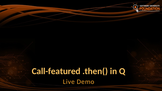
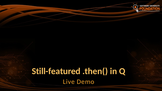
Call-featured: Call-featured -> Still-featured
